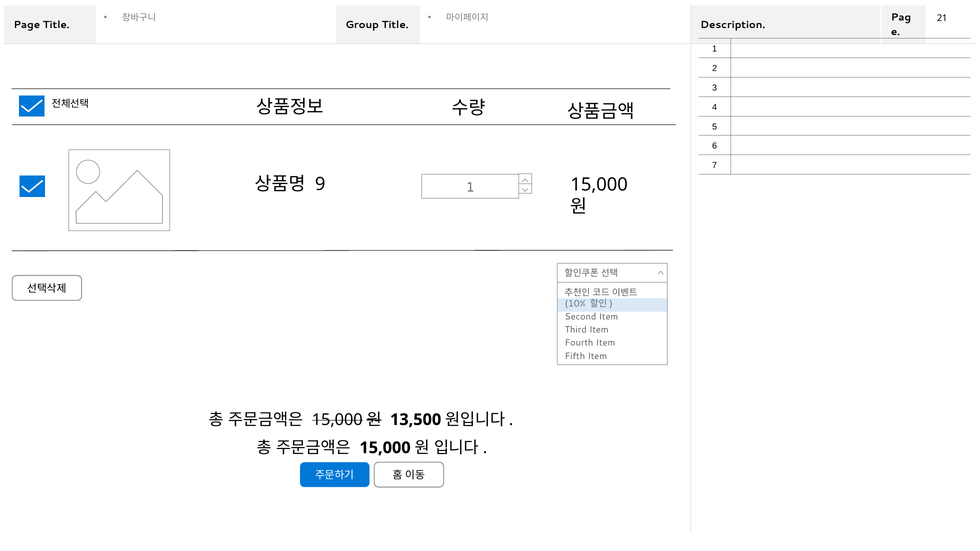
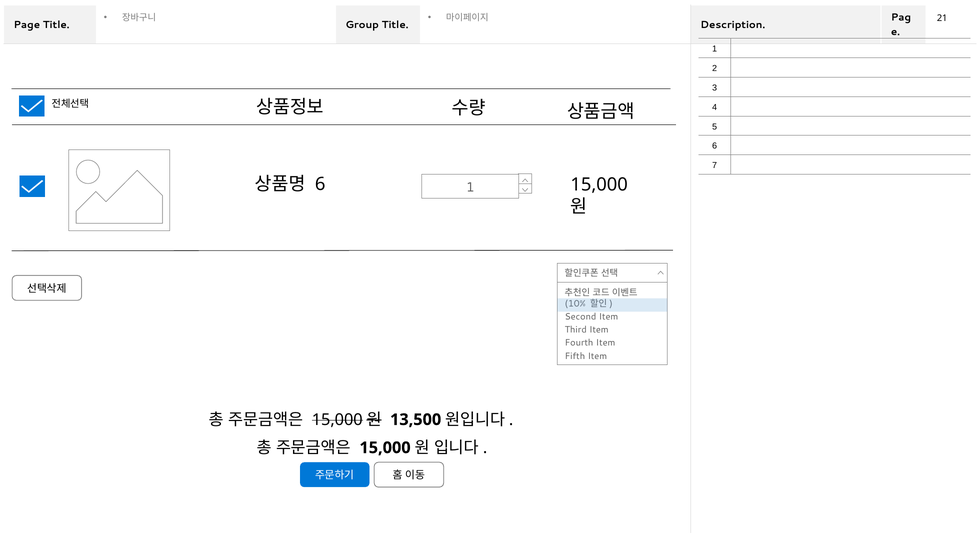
9 at (320, 185): 9 -> 6
